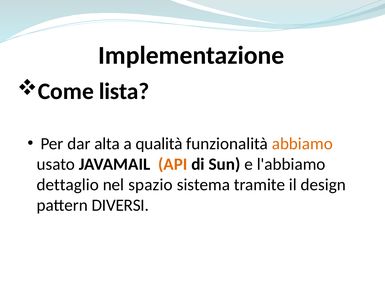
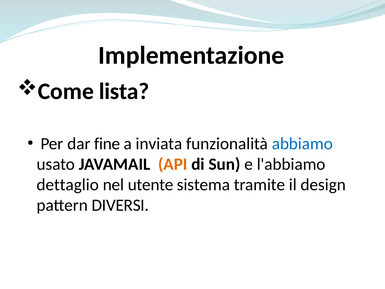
alta: alta -> fine
qualità: qualità -> inviata
abbiamo colour: orange -> blue
spazio: spazio -> utente
